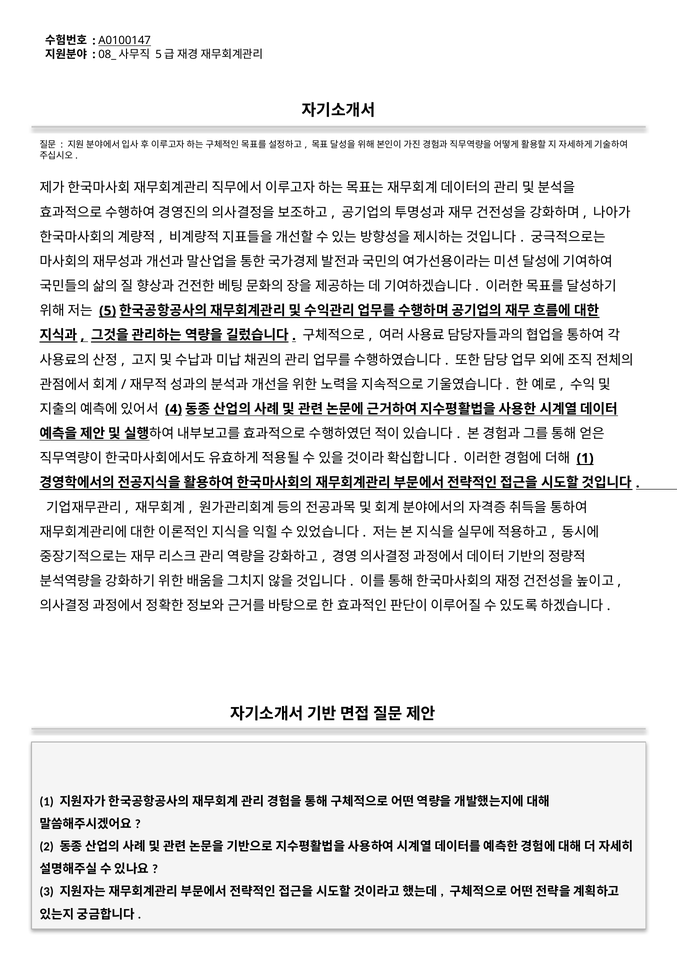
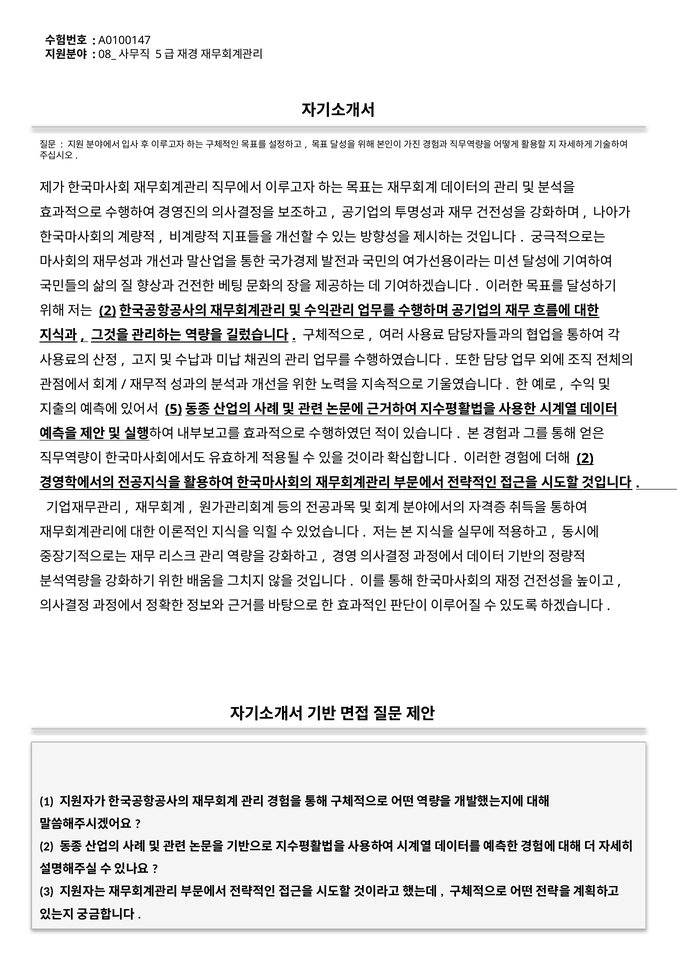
A0100147 underline: present -> none
5 at (108, 311): 5 -> 2
4: 4 -> 5
1 at (585, 458): 1 -> 2
